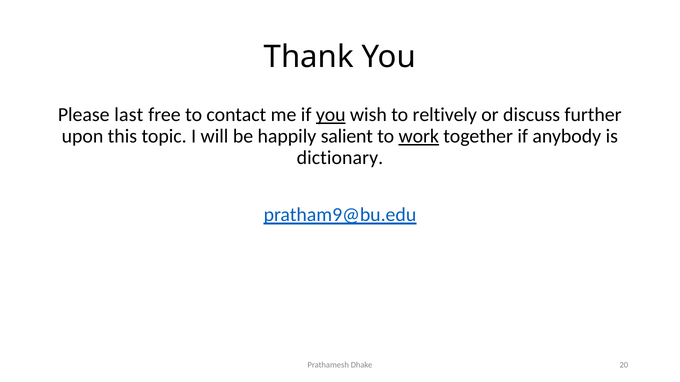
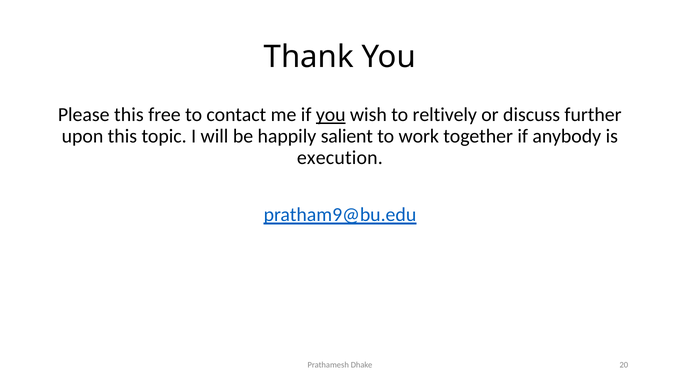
Please last: last -> this
work underline: present -> none
dictionary: dictionary -> execution
